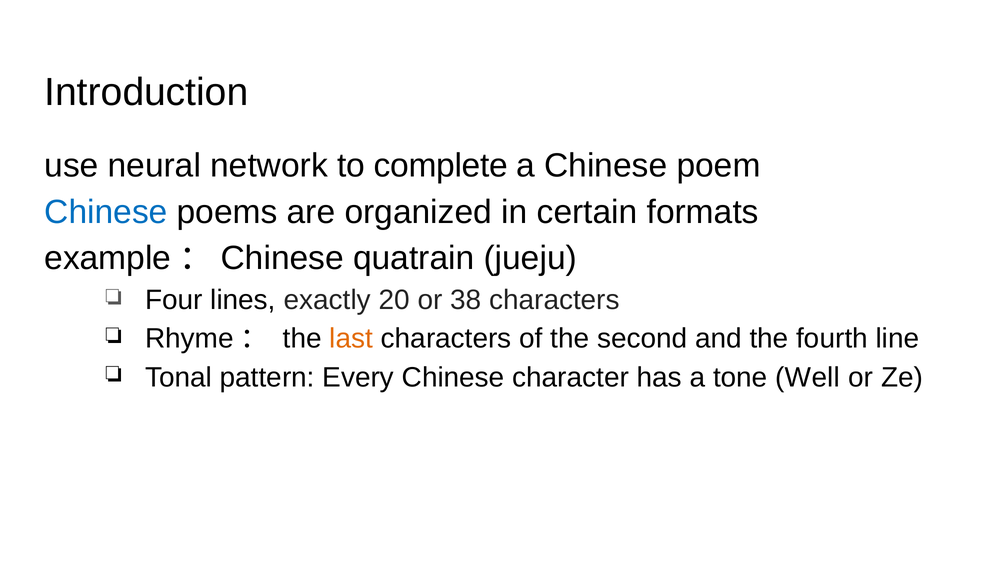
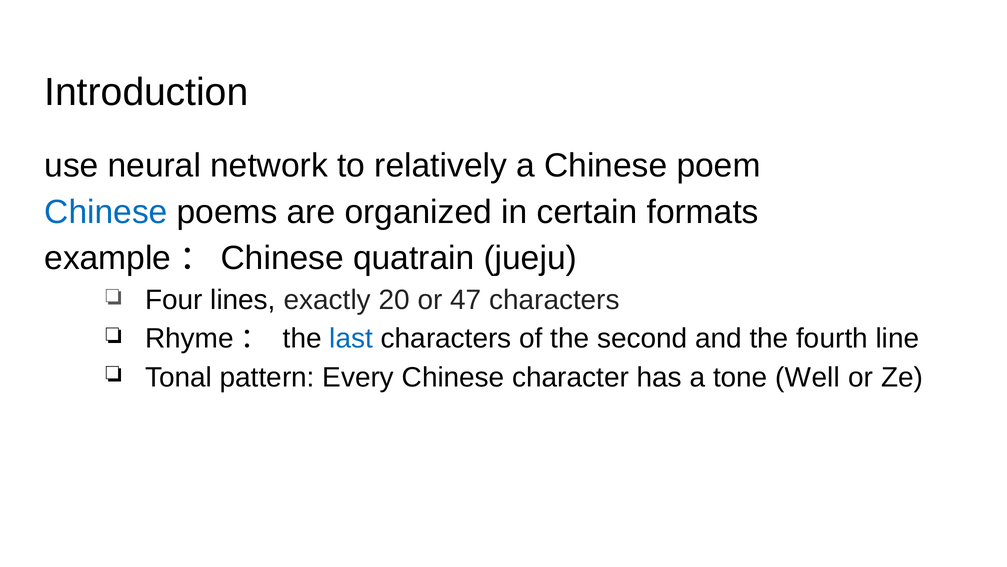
complete: complete -> relatively
38: 38 -> 47
last colour: orange -> blue
